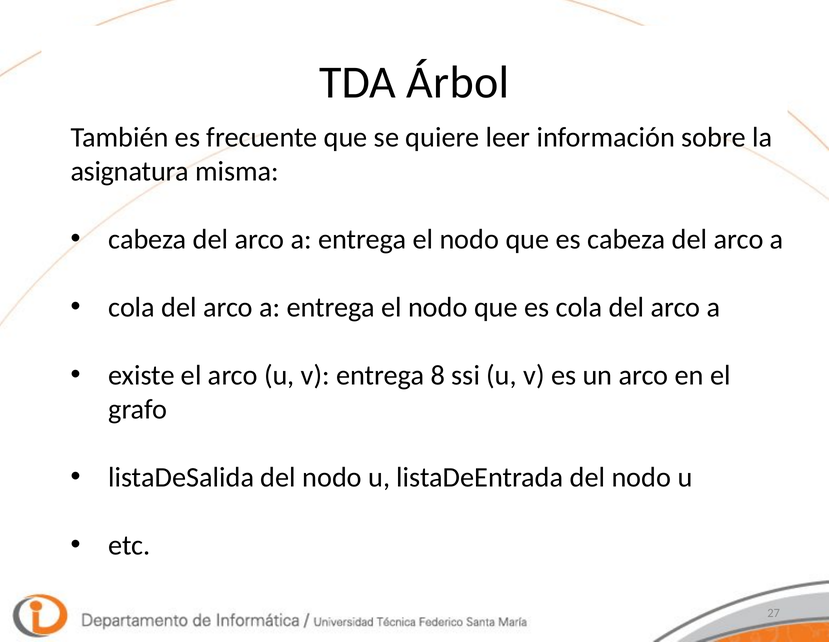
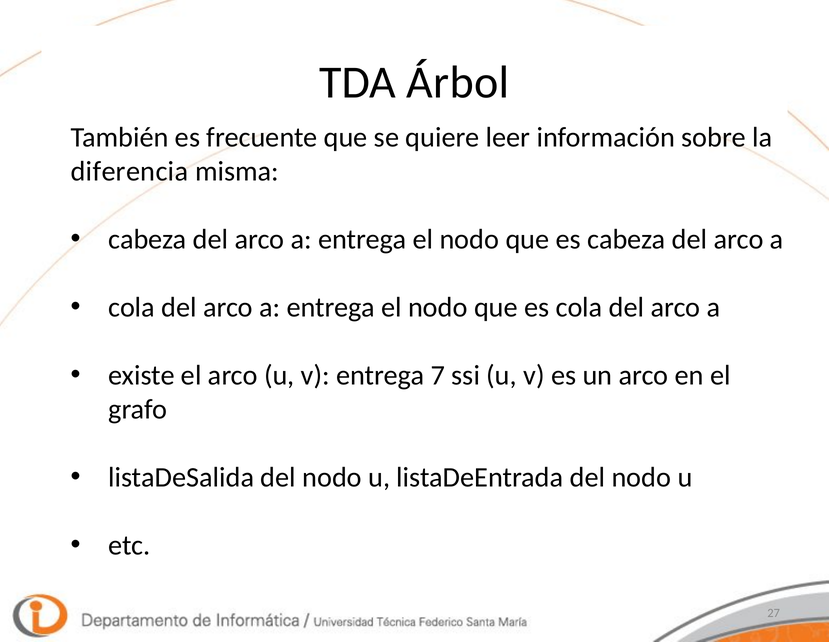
asignatura: asignatura -> diferencia
8: 8 -> 7
